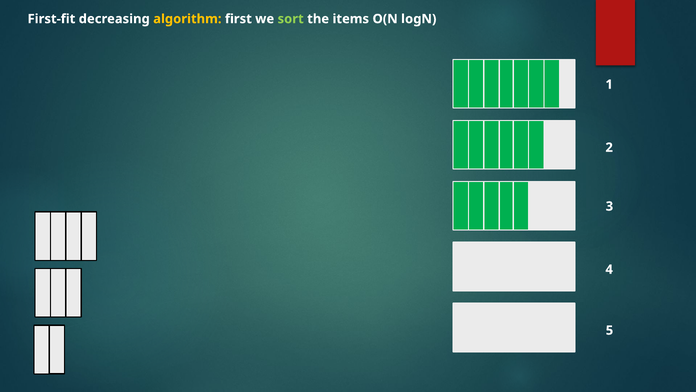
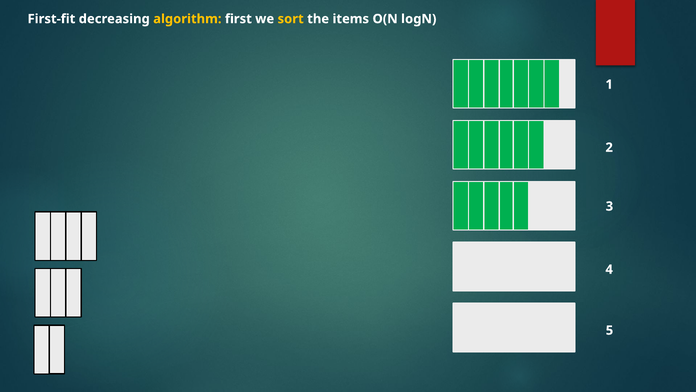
sort colour: light green -> yellow
